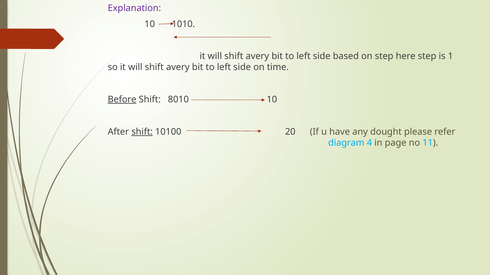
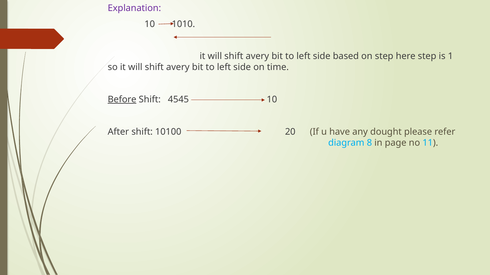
8010: 8010 -> 4545
shift at (142, 132) underline: present -> none
4: 4 -> 8
